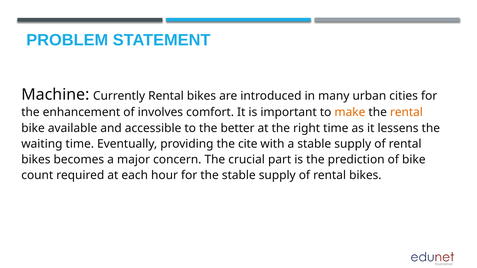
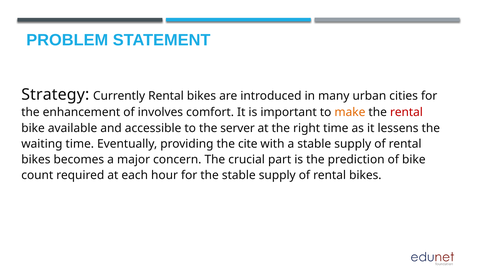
Machine: Machine -> Strategy
rental at (406, 112) colour: orange -> red
better: better -> server
